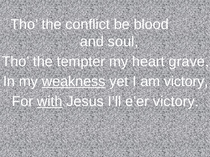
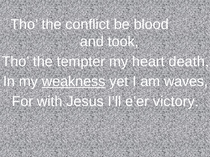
soul: soul -> took
grave: grave -> death
am victory: victory -> waves
with underline: present -> none
